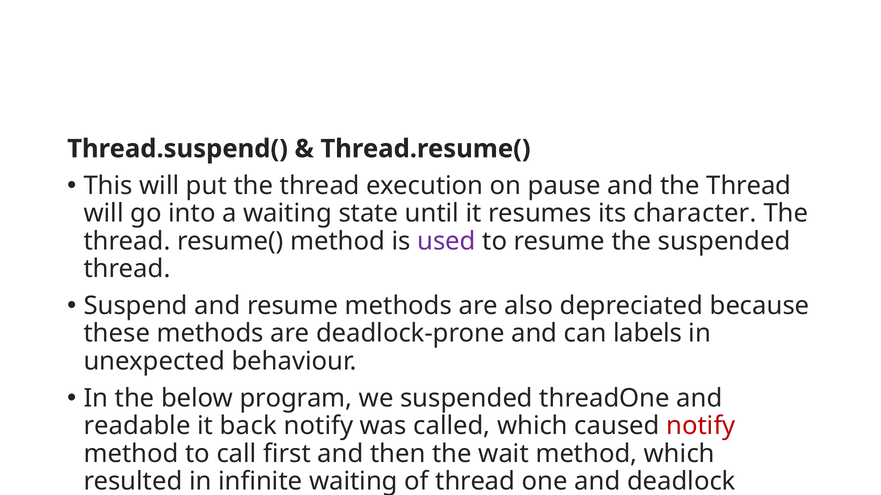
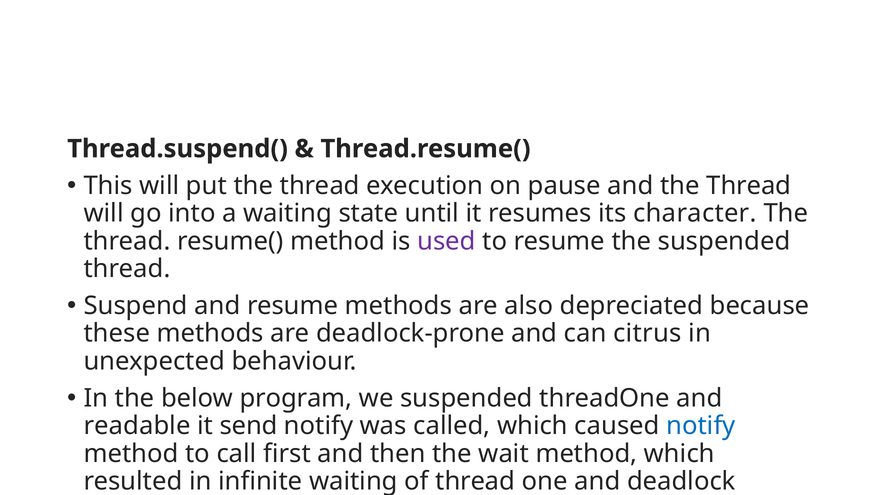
labels: labels -> citrus
back: back -> send
notify at (701, 426) colour: red -> blue
